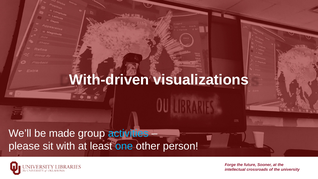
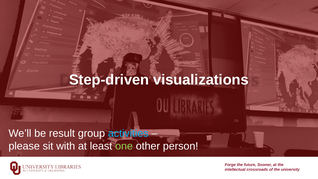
With-driven: With-driven -> Step-driven
made: made -> result
one colour: light blue -> light green
